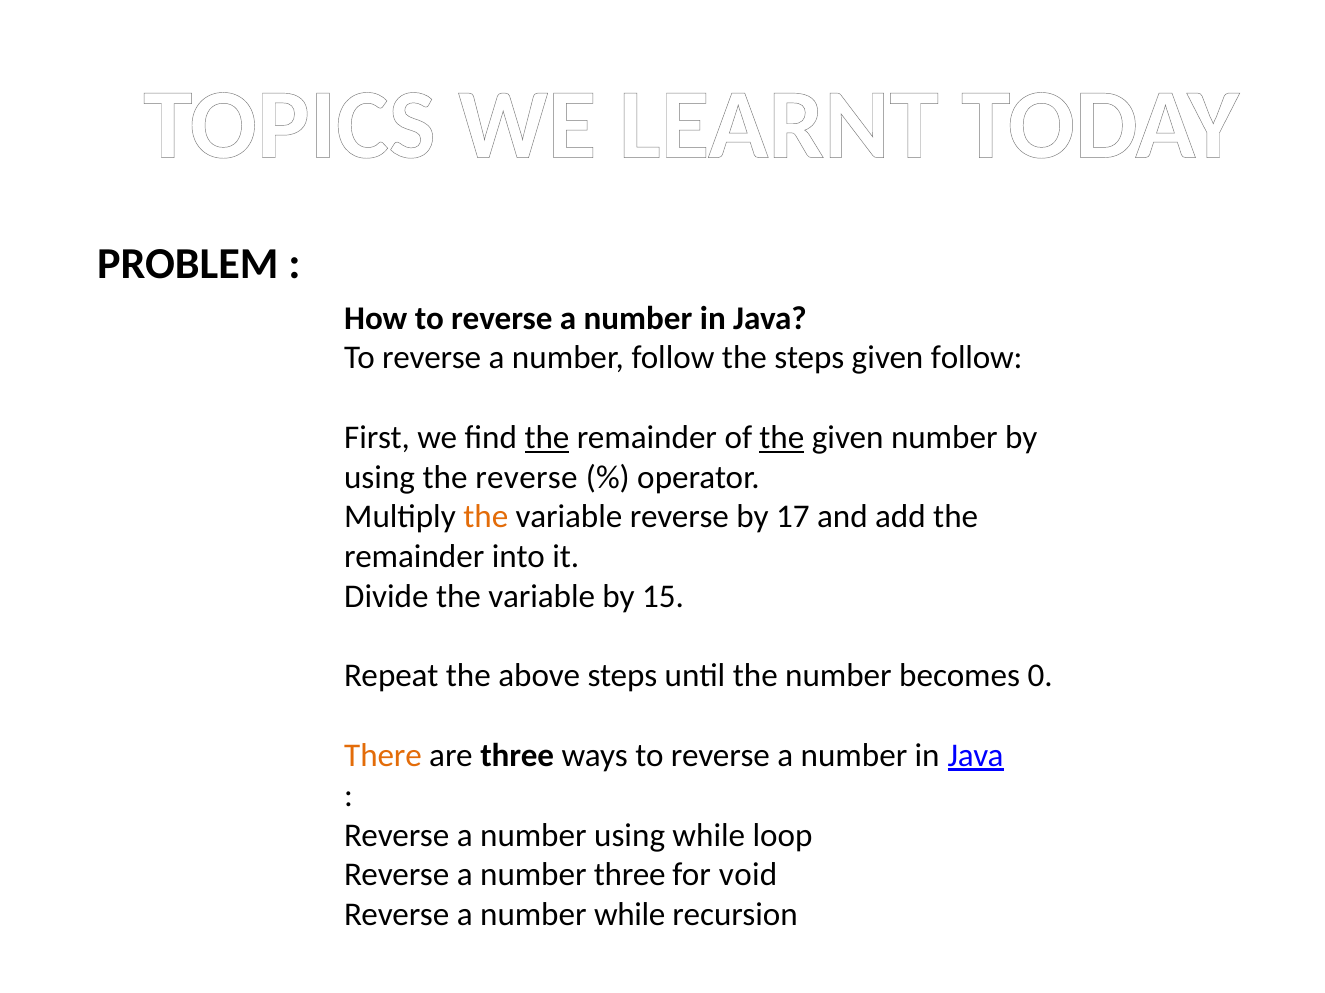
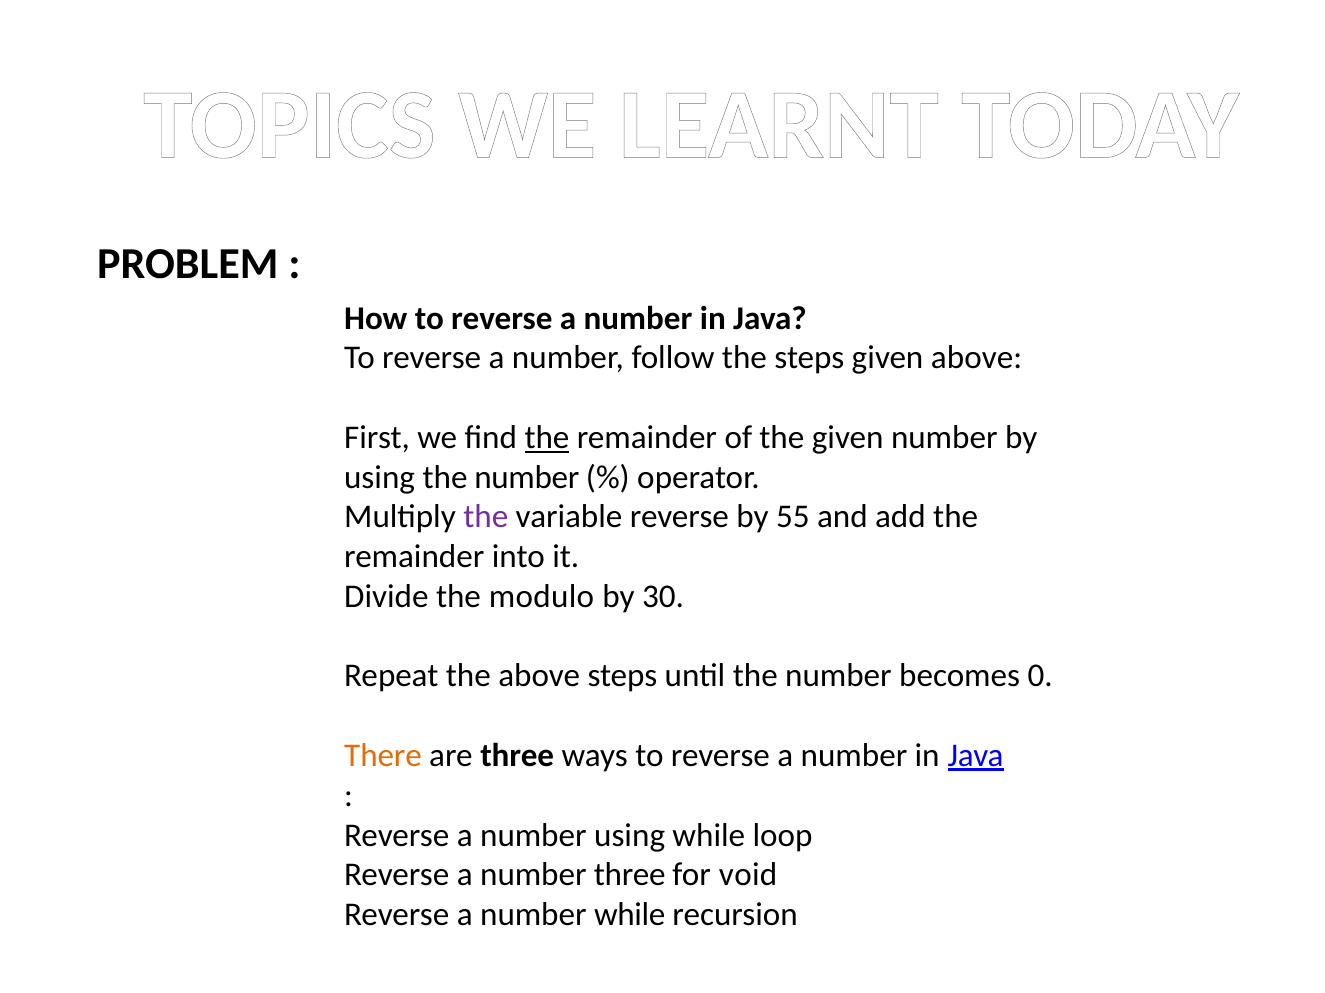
given follow: follow -> above
the at (782, 438) underline: present -> none
using the reverse: reverse -> number
the at (486, 517) colour: orange -> purple
17: 17 -> 55
Divide the variable: variable -> modulo
15: 15 -> 30
